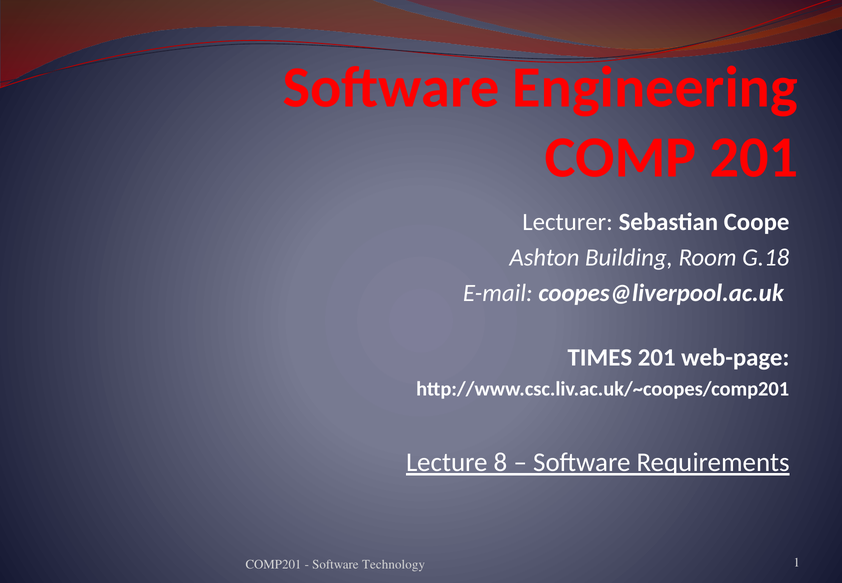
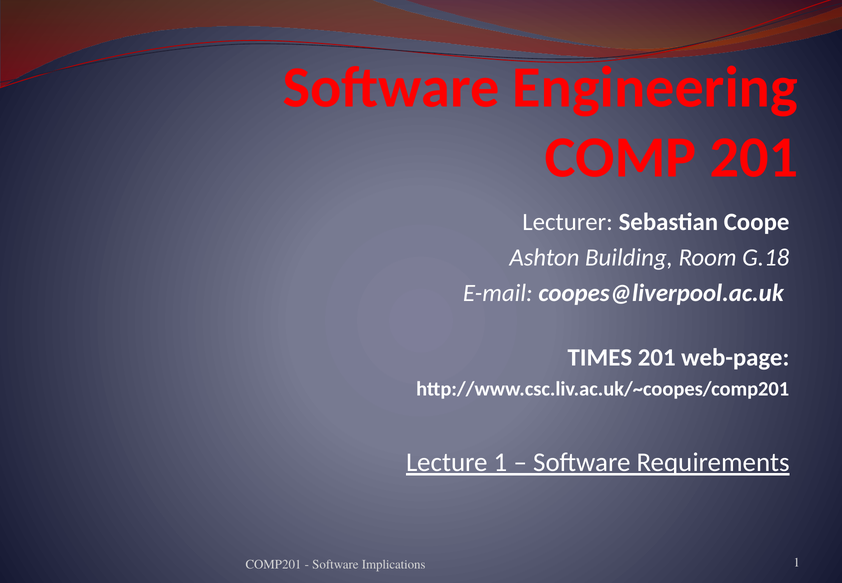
Lecture 8: 8 -> 1
Technology: Technology -> Implications
